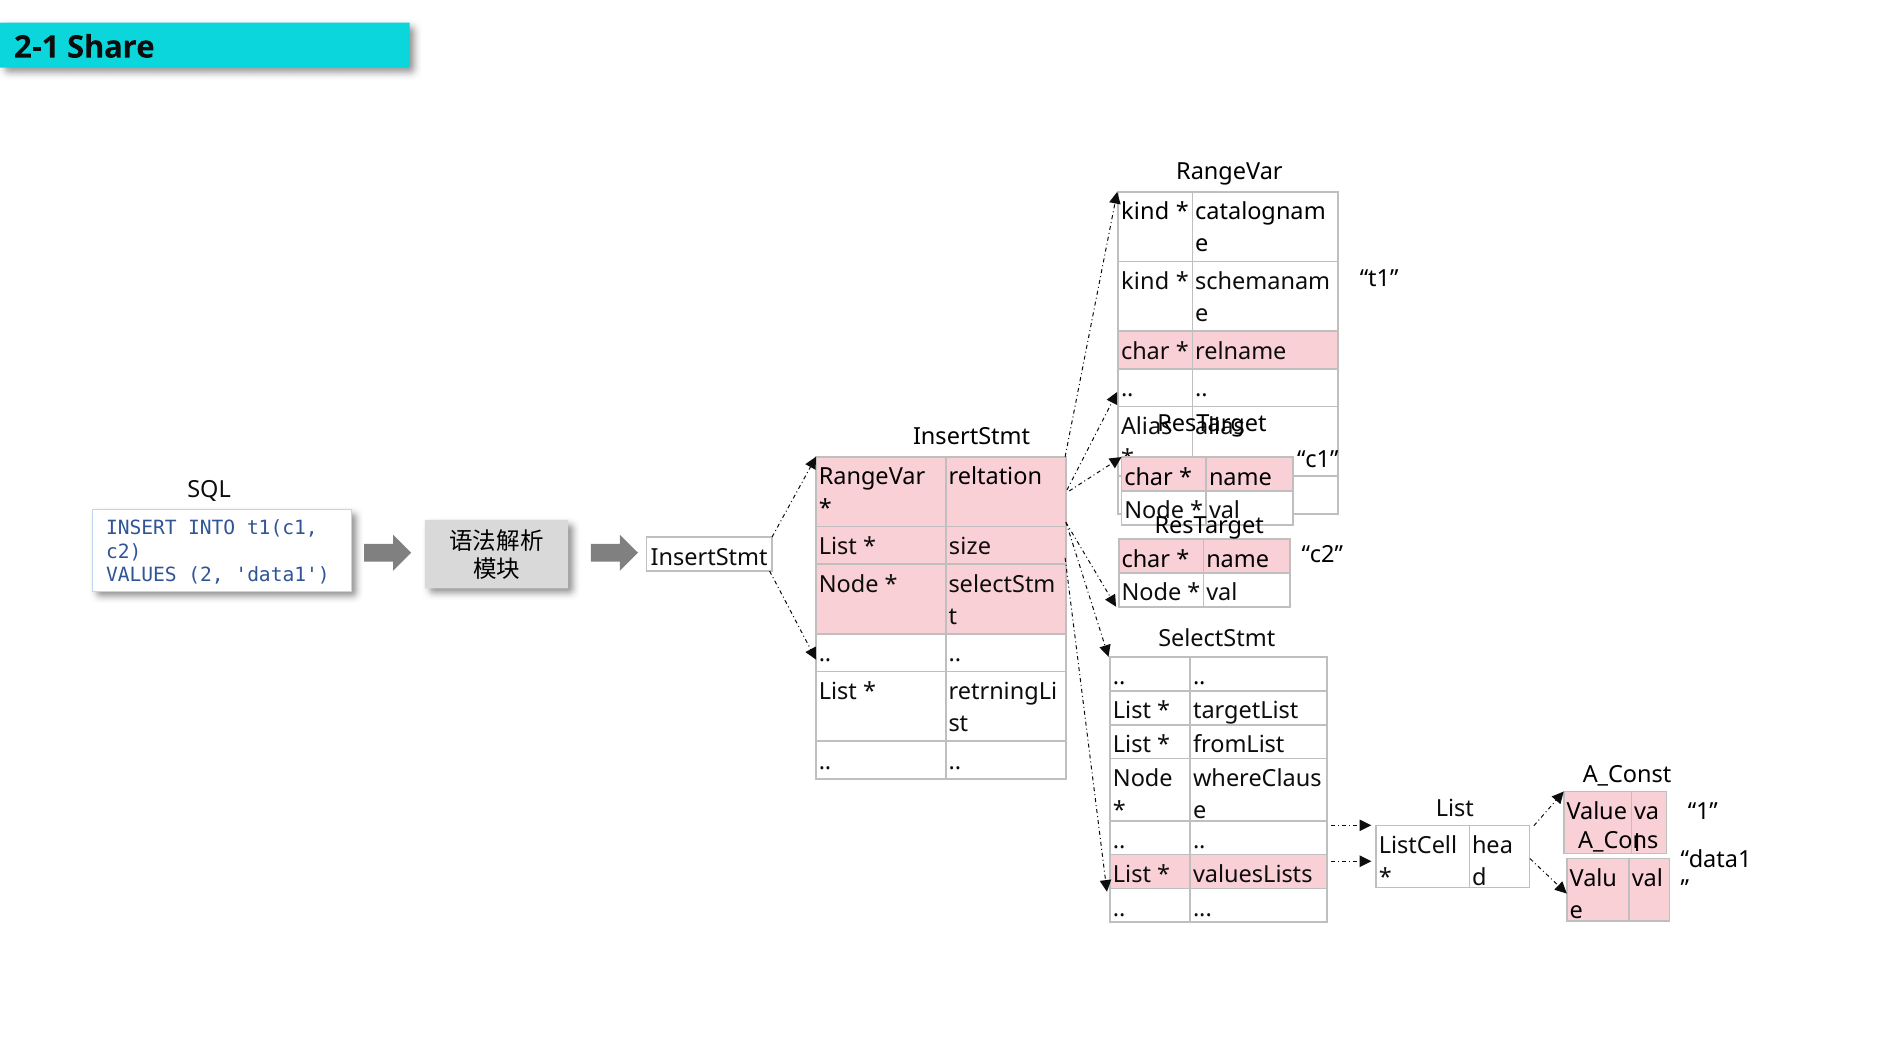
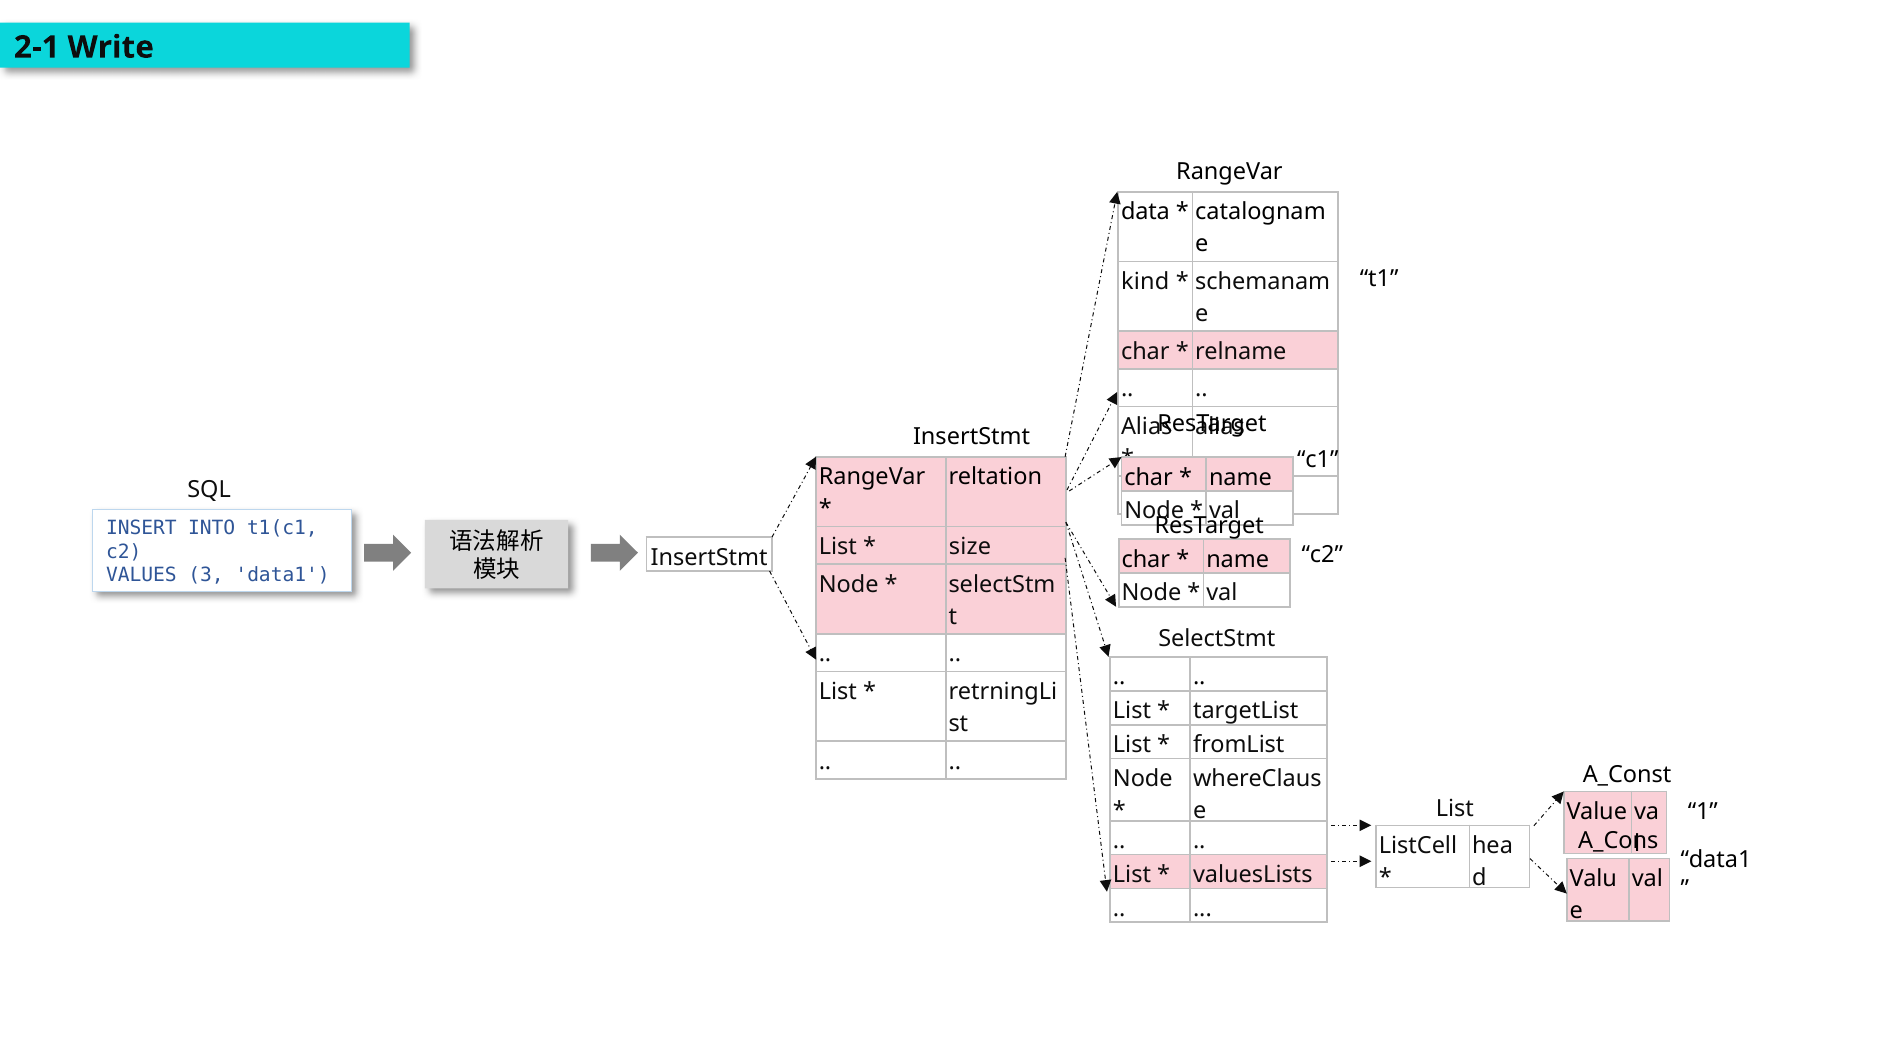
Share: Share -> Write
kind at (1145, 212): kind -> data
2: 2 -> 3
